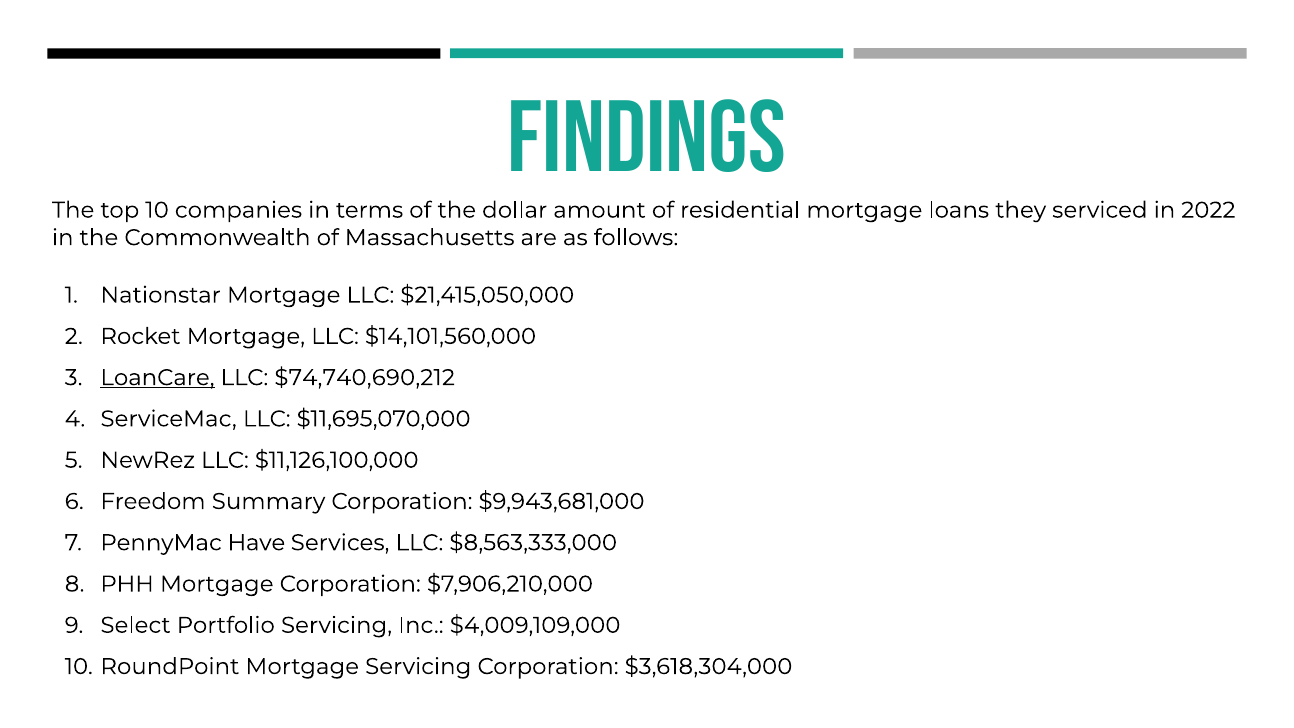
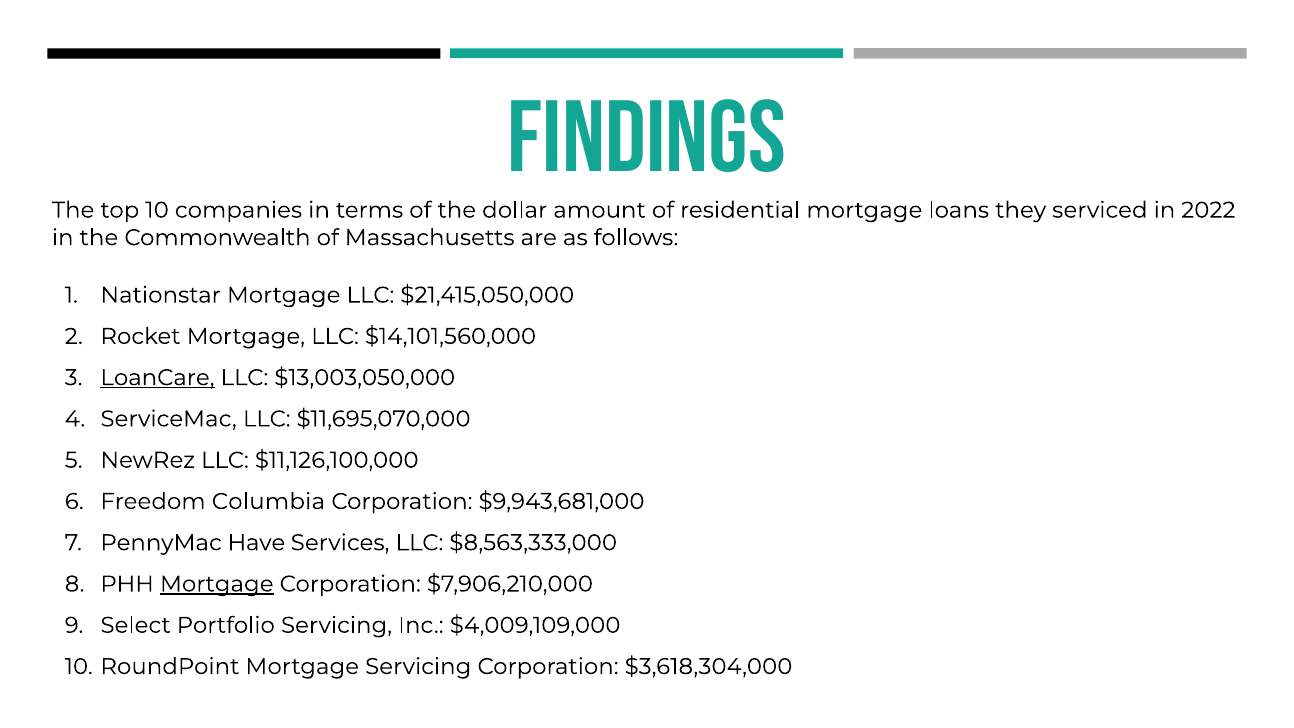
$74,740,690,212: $74,740,690,212 -> $13,003,050,000
Summary: Summary -> Columbia
Mortgage at (217, 584) underline: none -> present
